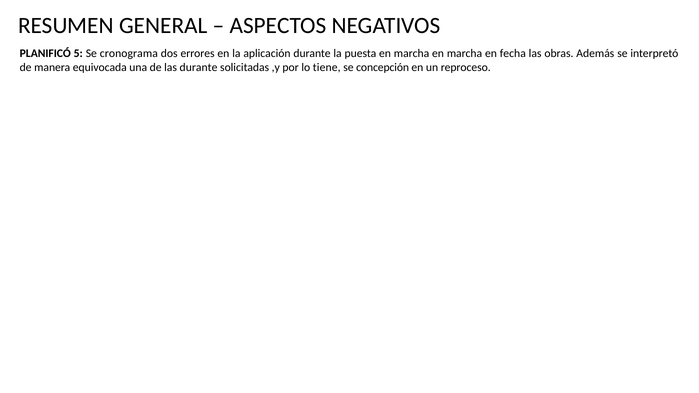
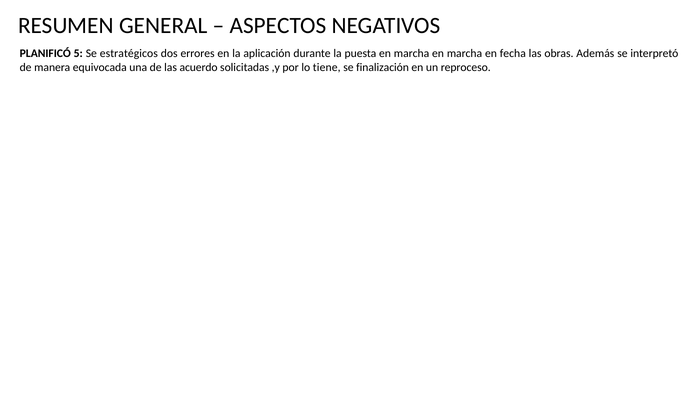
cronograma: cronograma -> estratégicos
las durante: durante -> acuerdo
concepción: concepción -> finalización
